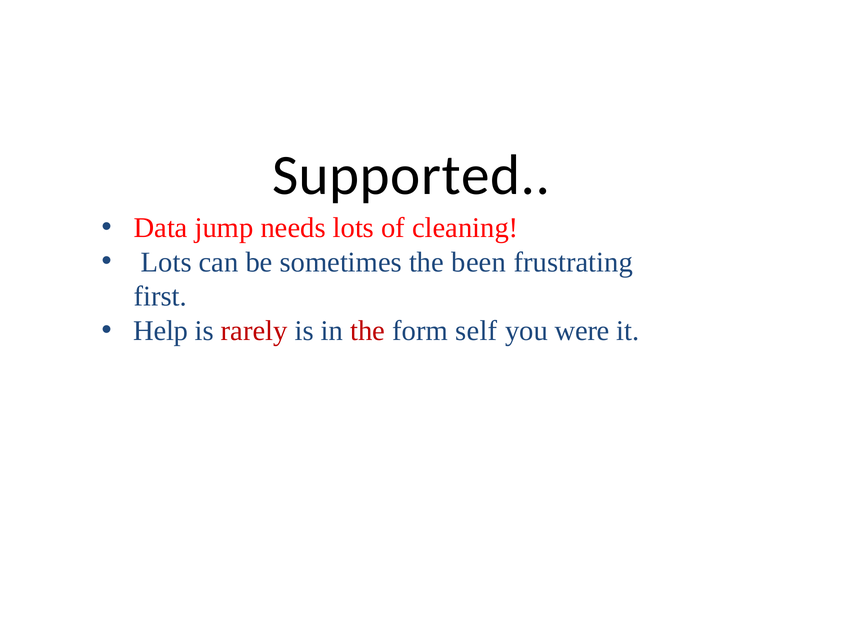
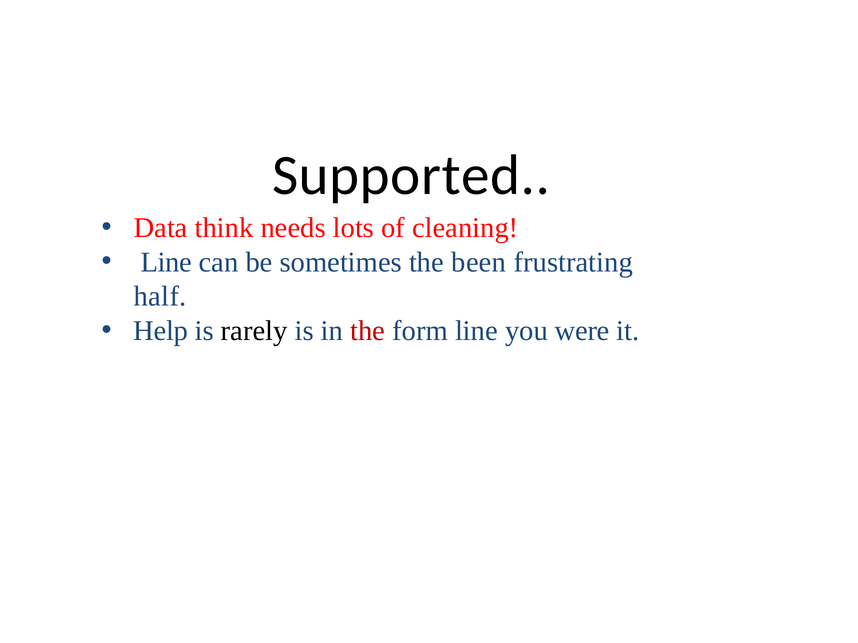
jump: jump -> think
Lots at (166, 262): Lots -> Line
first: first -> half
rarely colour: red -> black
form self: self -> line
